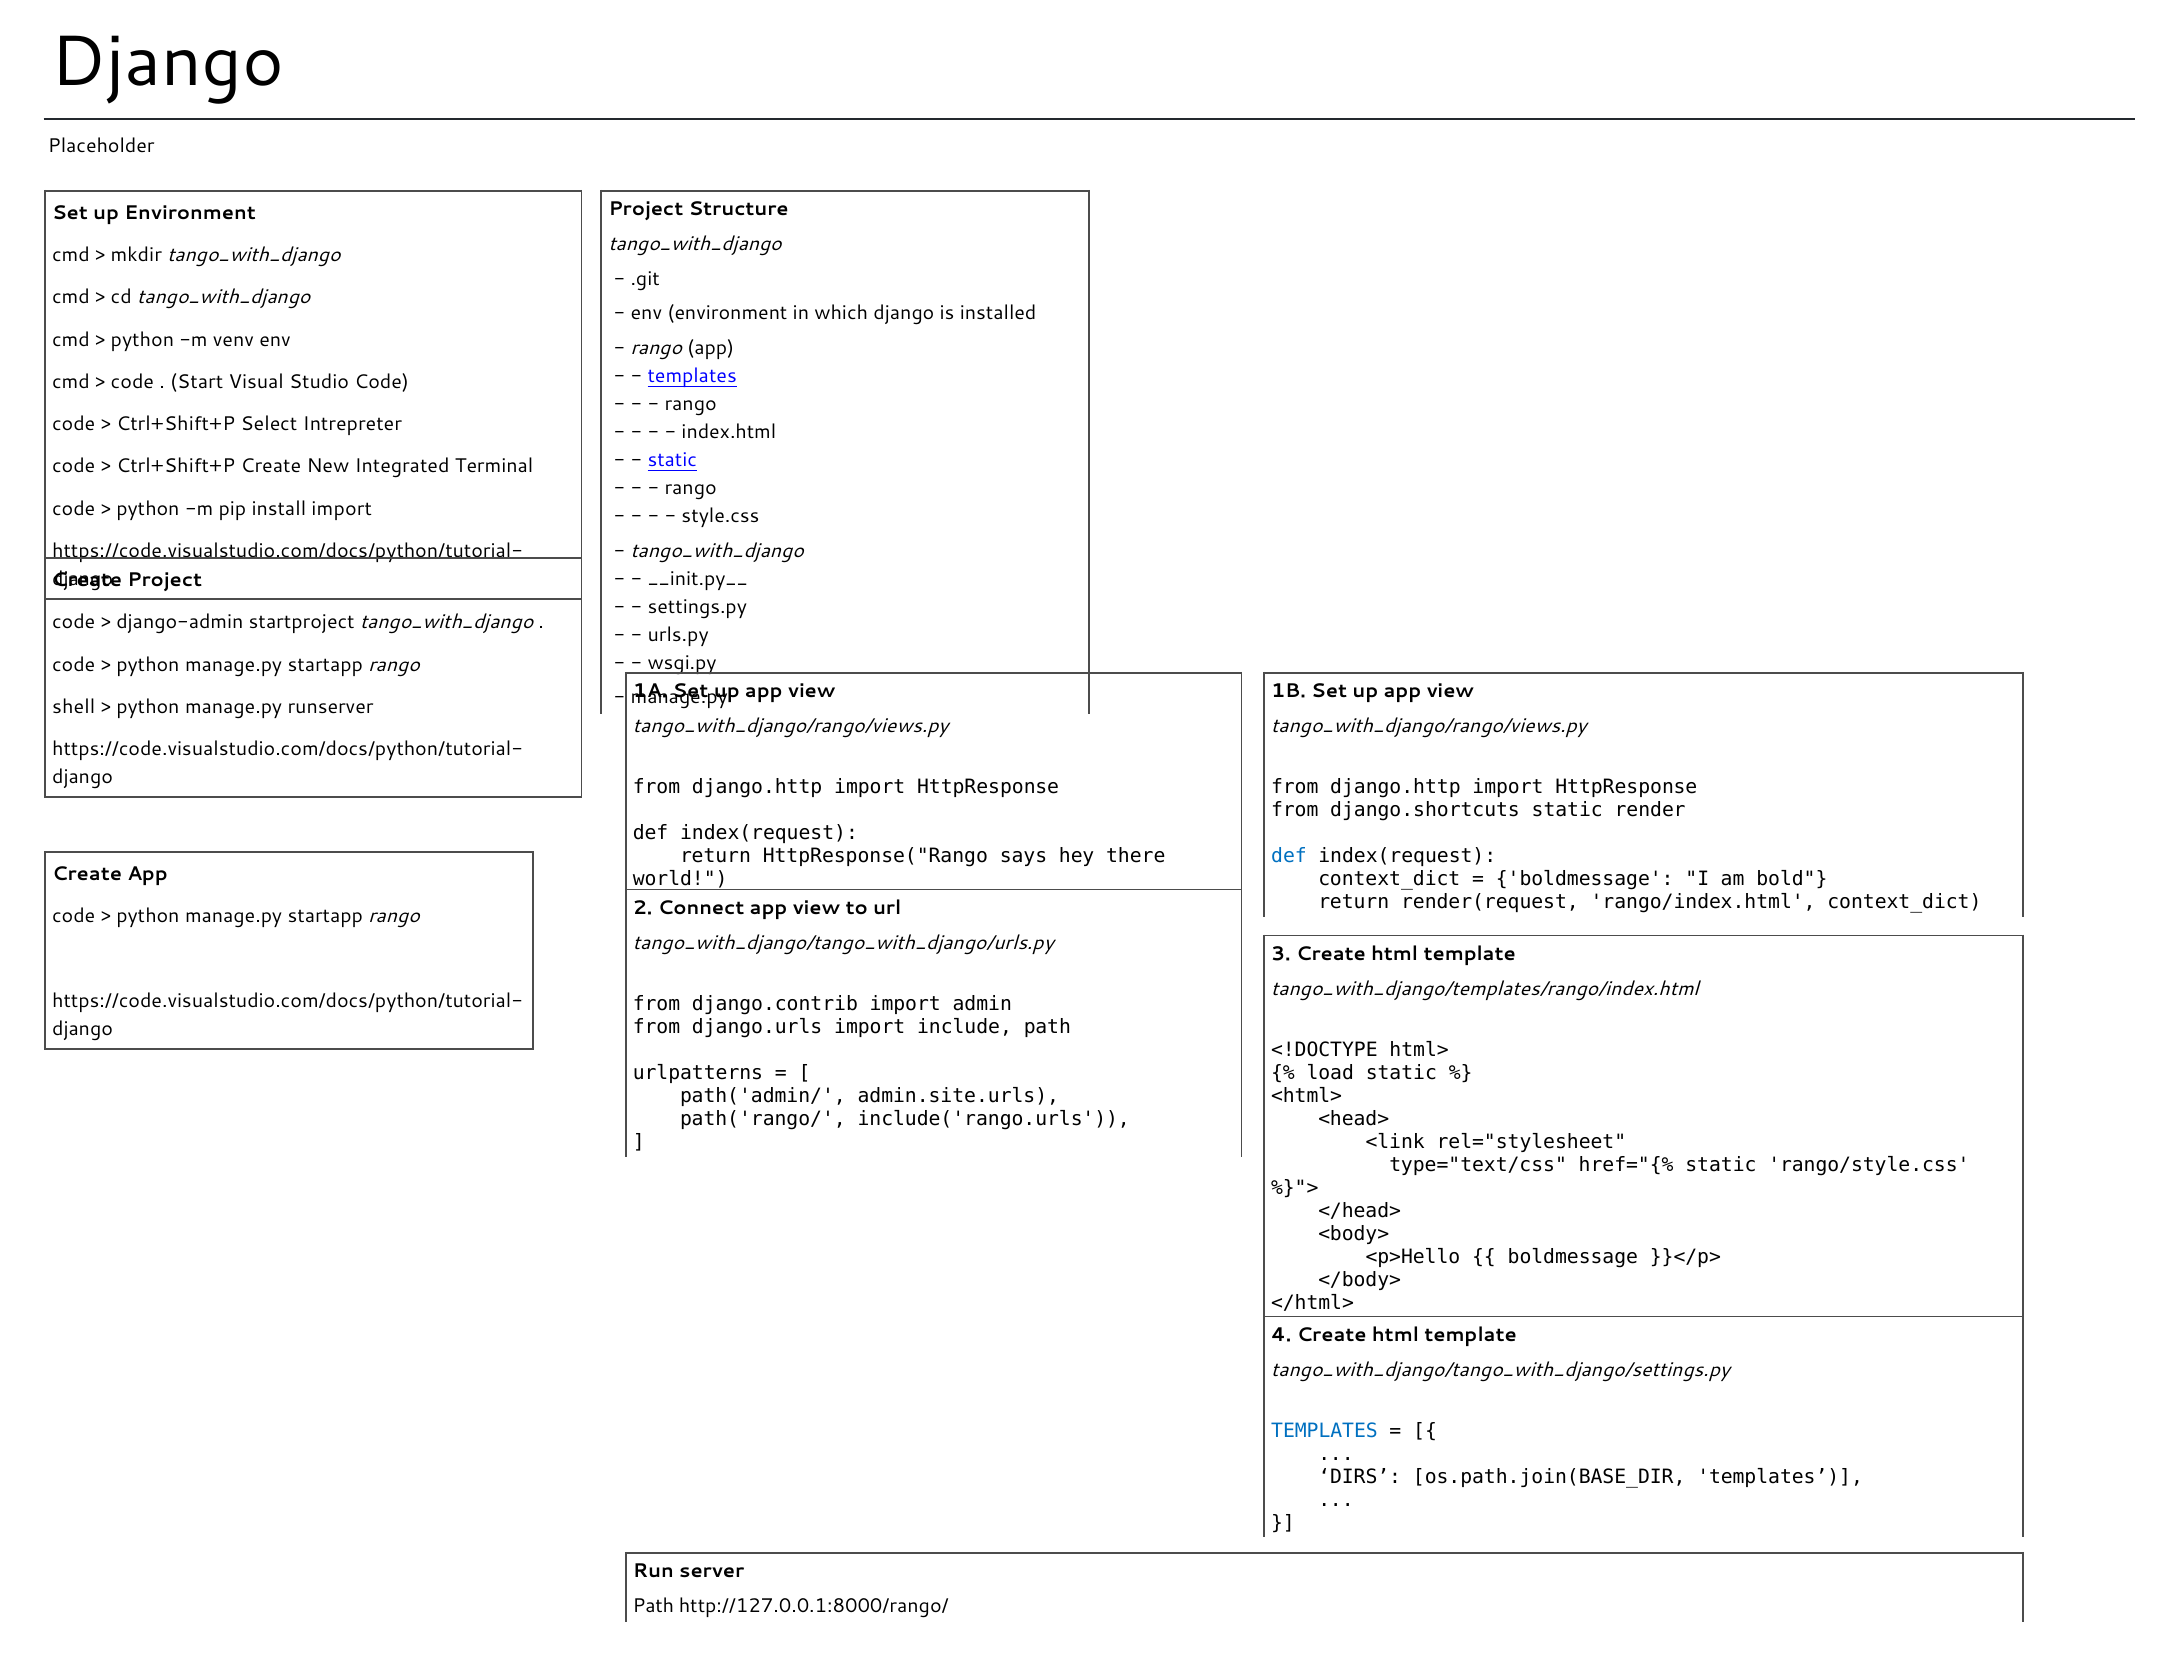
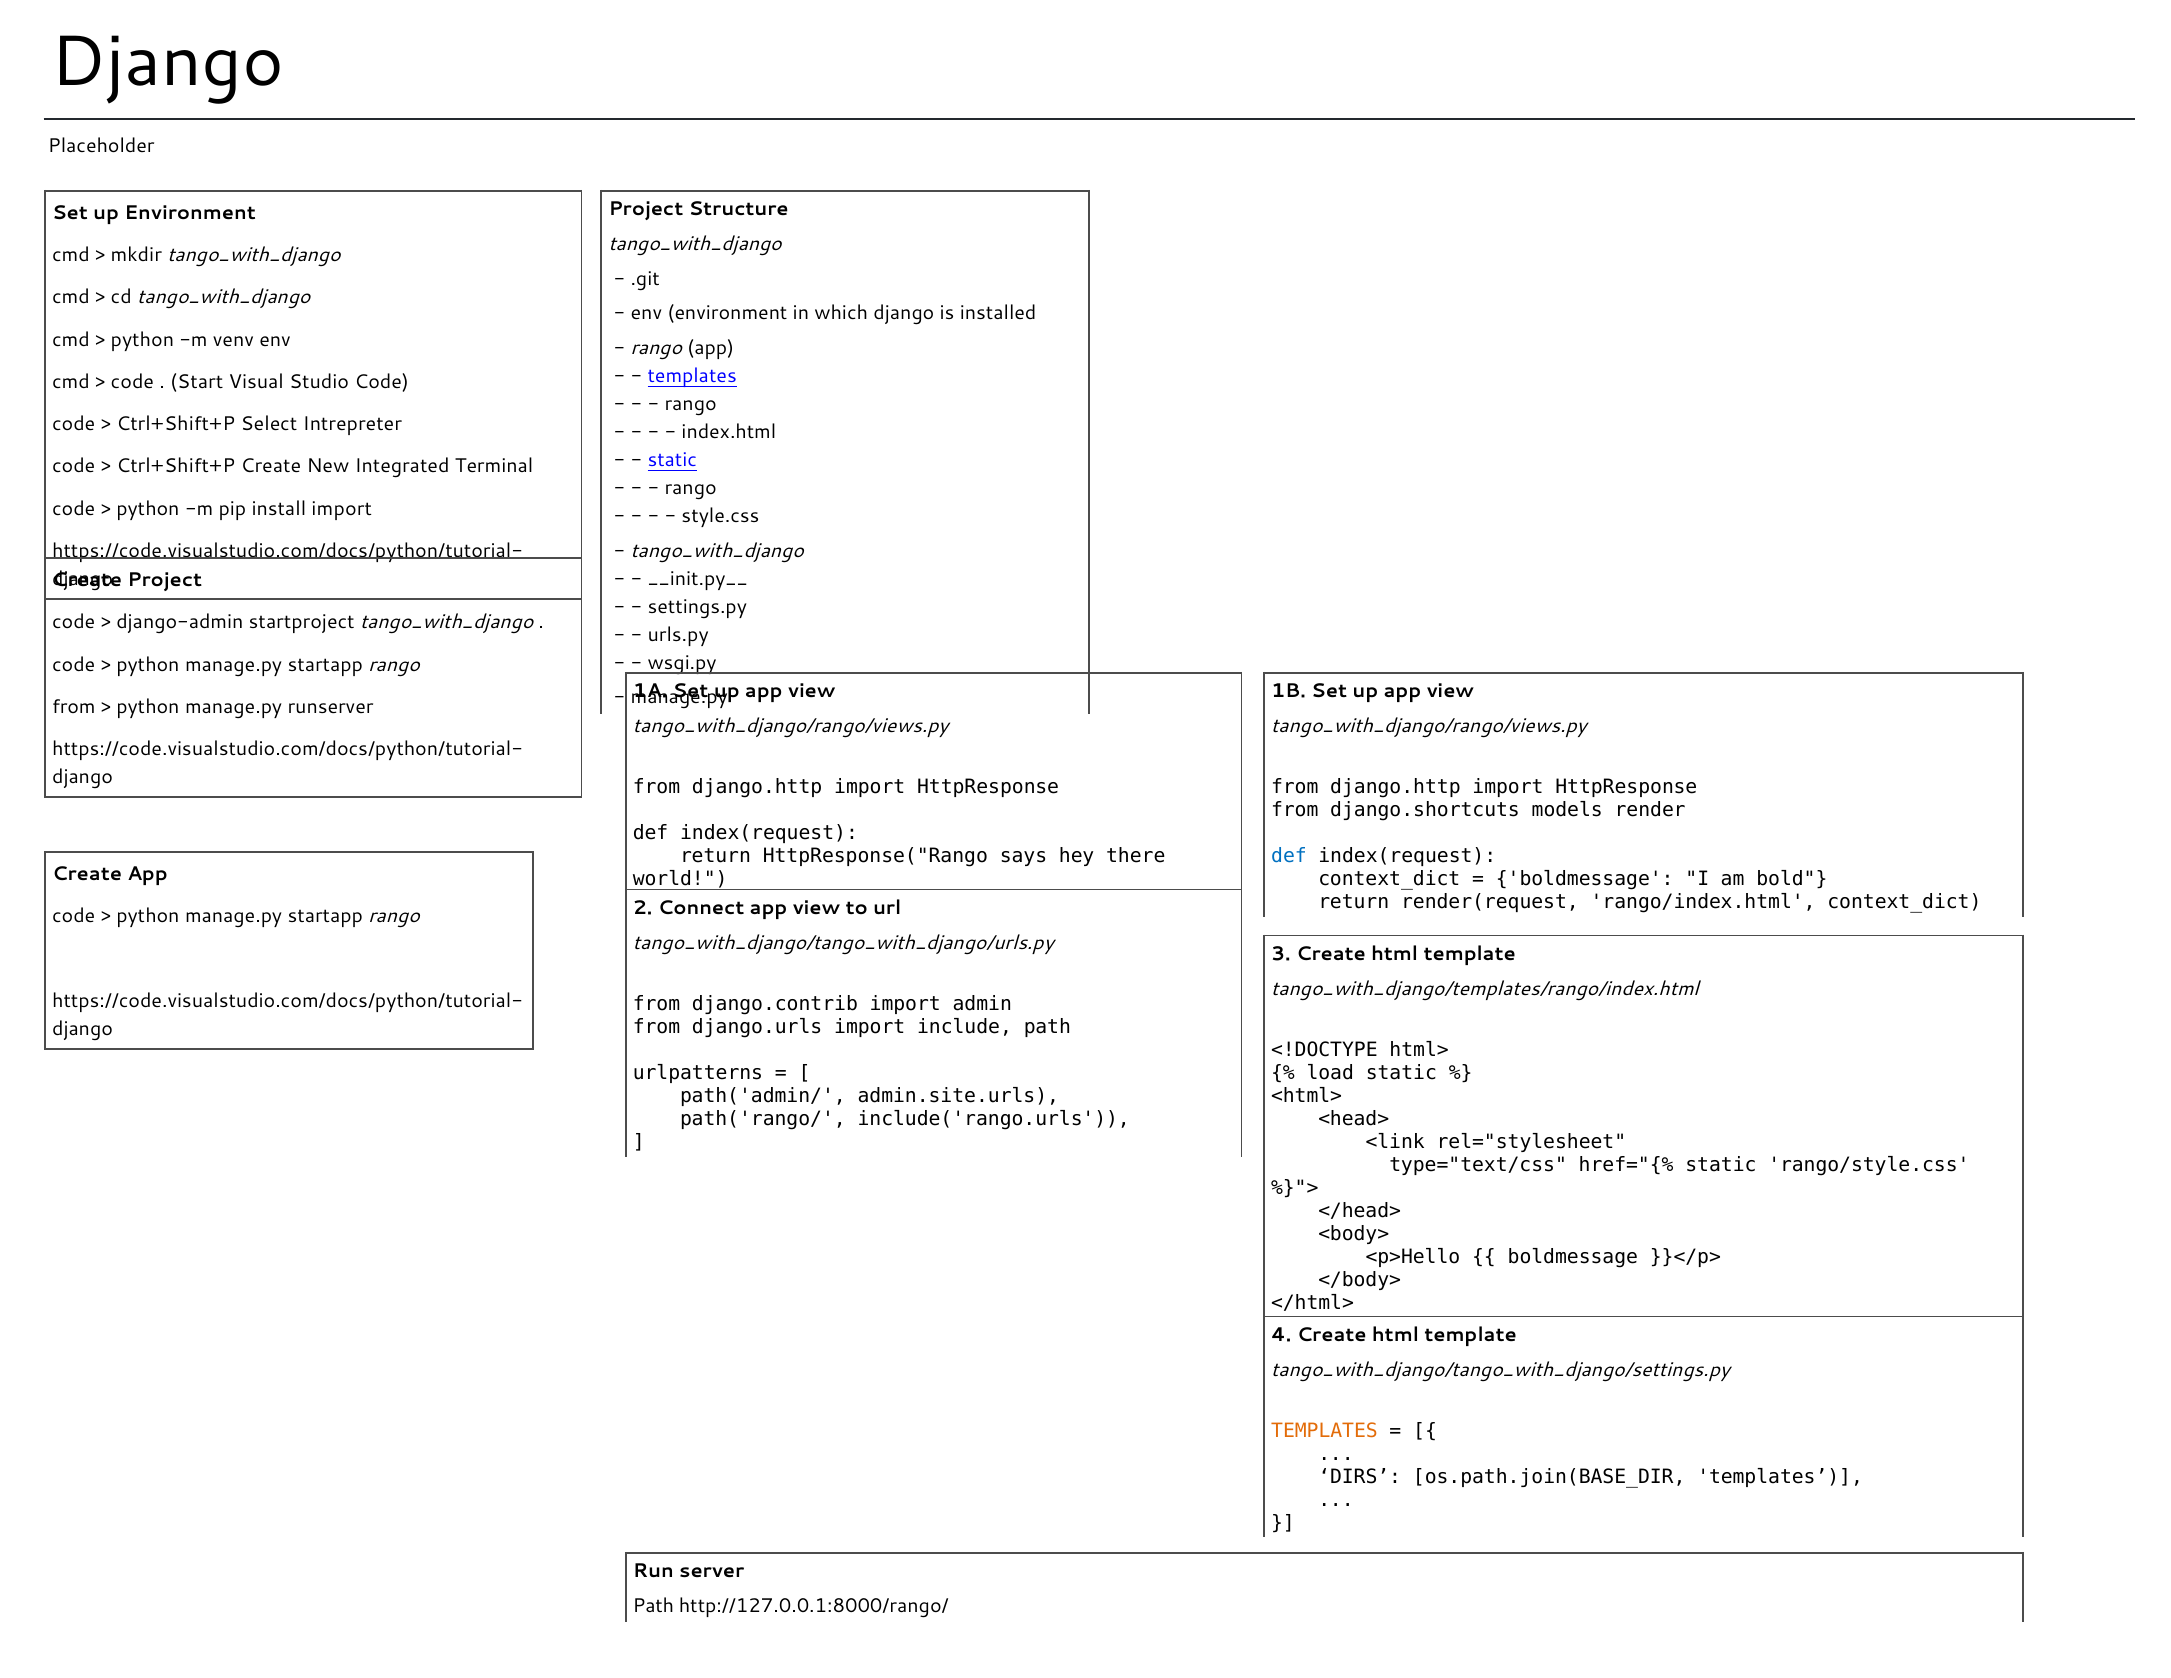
shell at (74, 707): shell -> from
django.shortcuts static: static -> models
TEMPLATES at (1324, 1430) colour: blue -> orange
